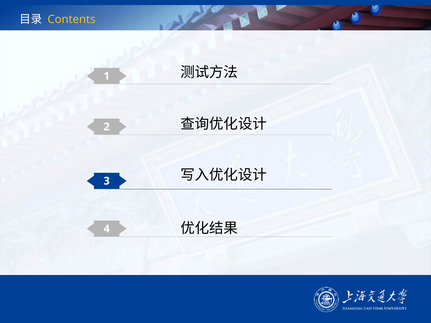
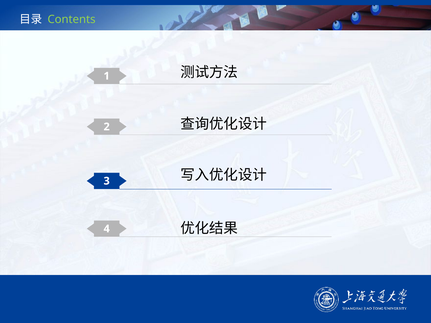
Contents colour: yellow -> light green
